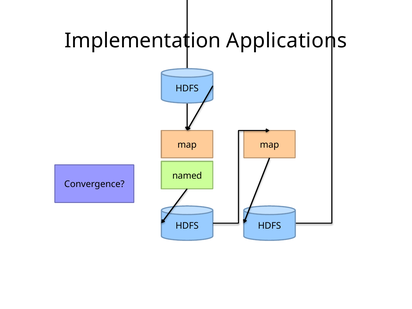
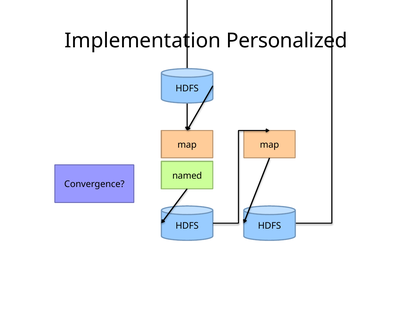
Applications: Applications -> Personalized
